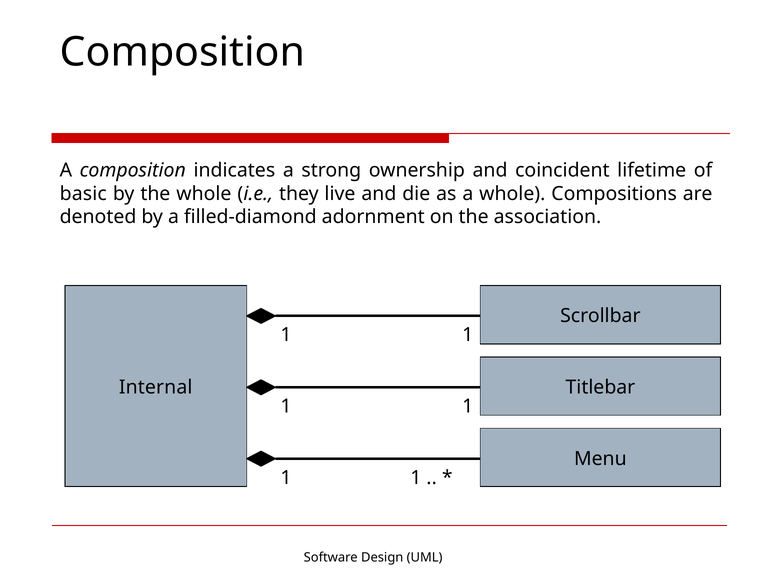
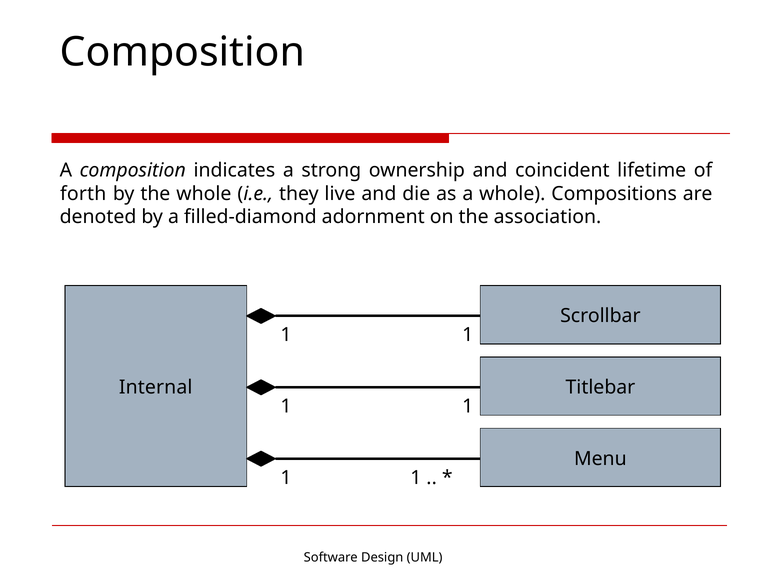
basic: basic -> forth
